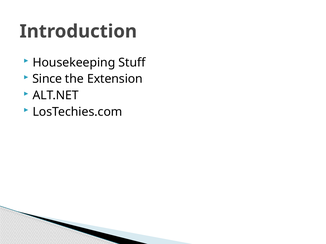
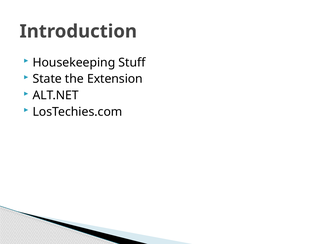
Since: Since -> State
